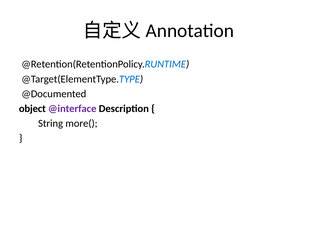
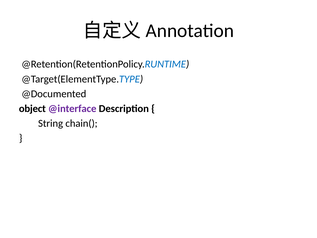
more(: more( -> chain(
